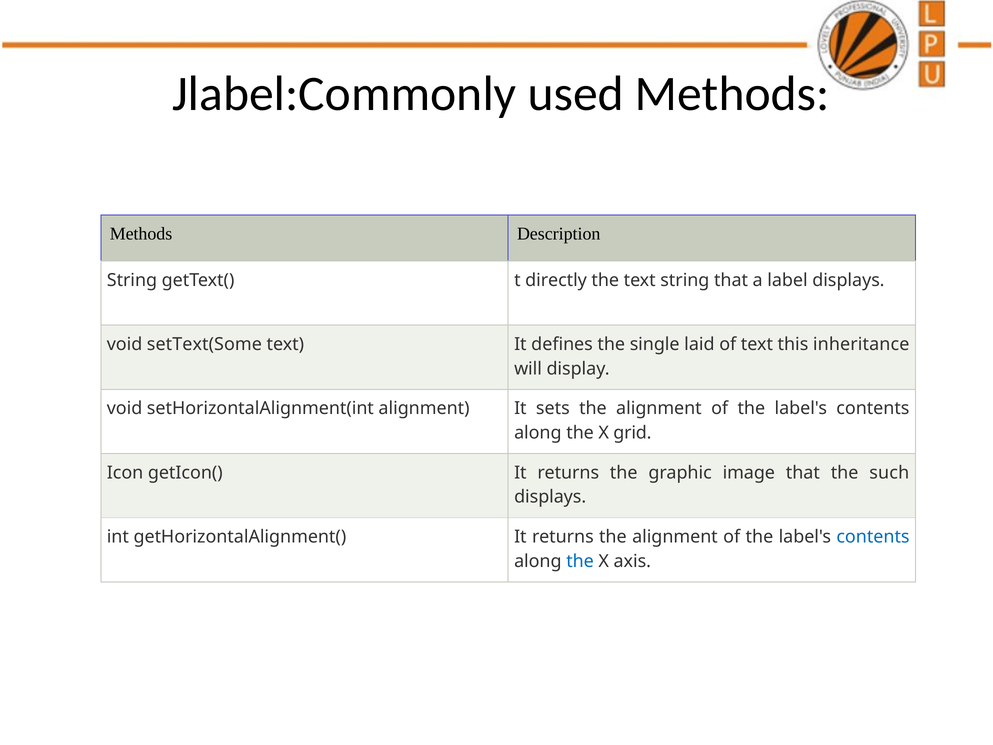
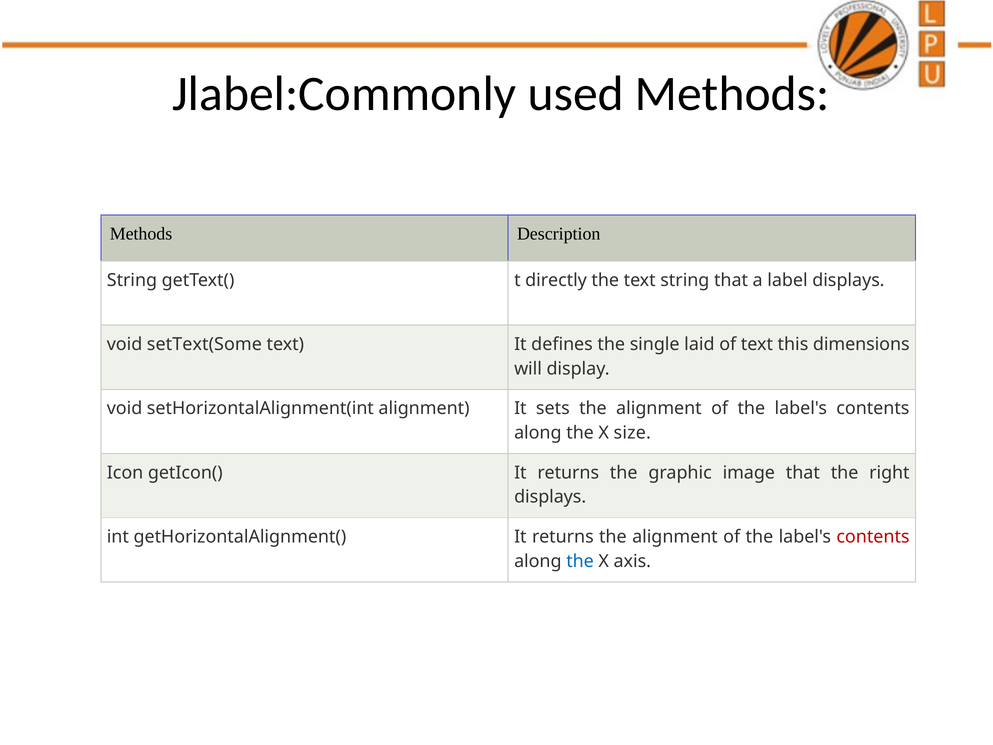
inheritance: inheritance -> dimensions
grid: grid -> size
such: such -> right
contents at (873, 537) colour: blue -> red
